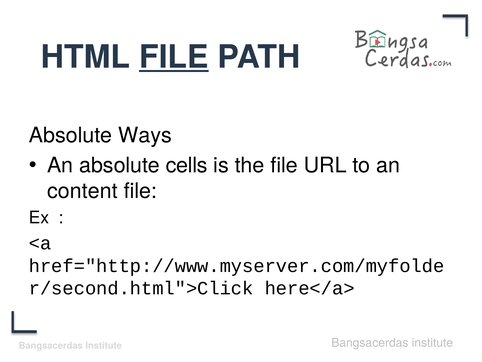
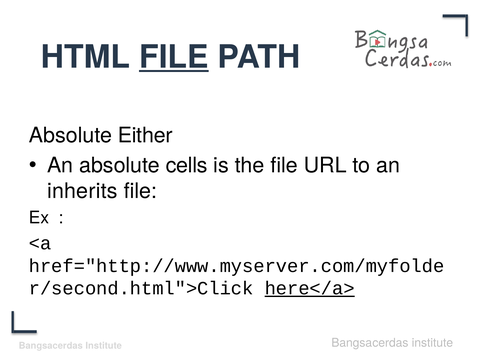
Ways: Ways -> Either
content: content -> inherits
here</a> underline: none -> present
